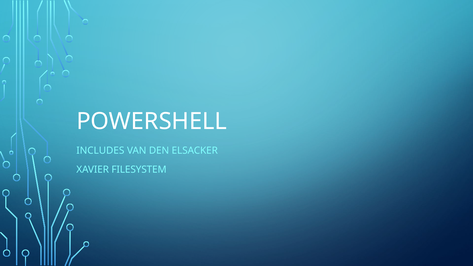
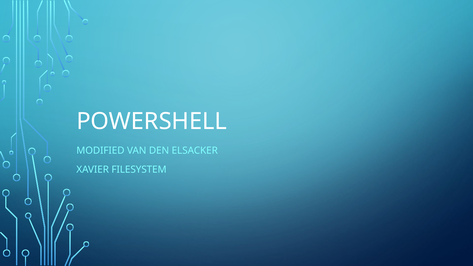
INCLUDES: INCLUDES -> MODIFIED
